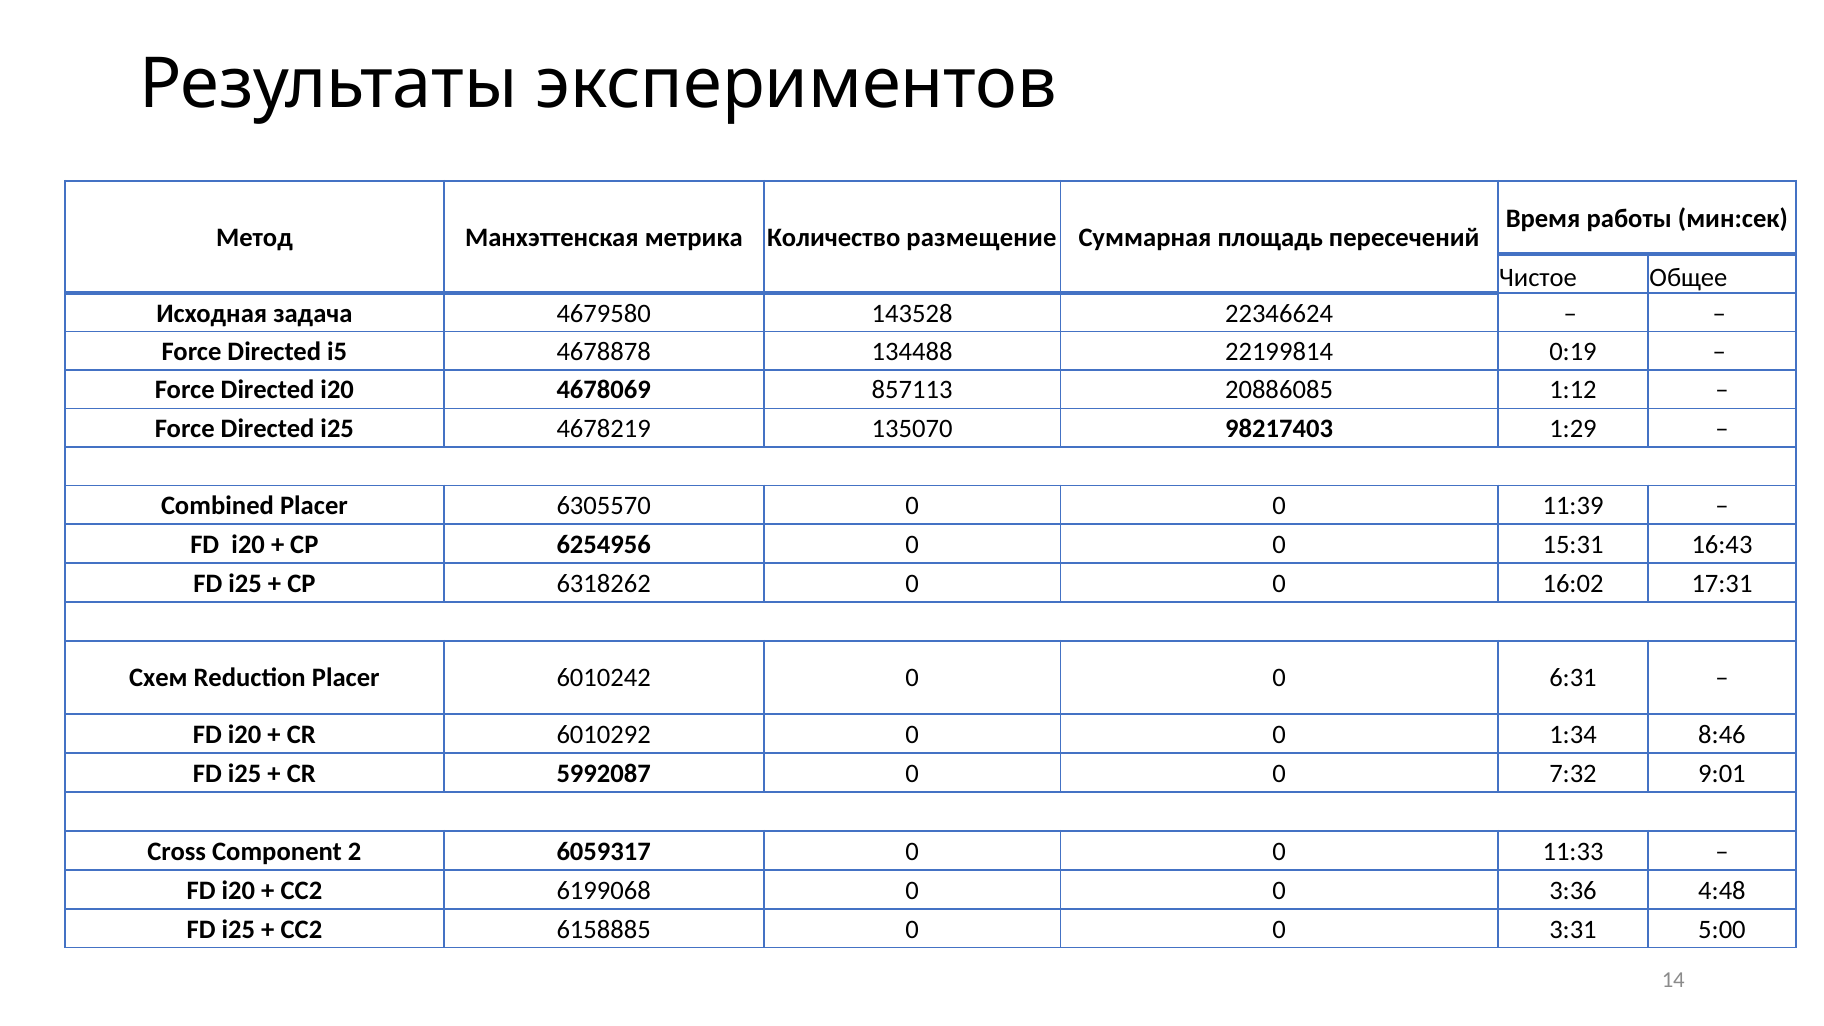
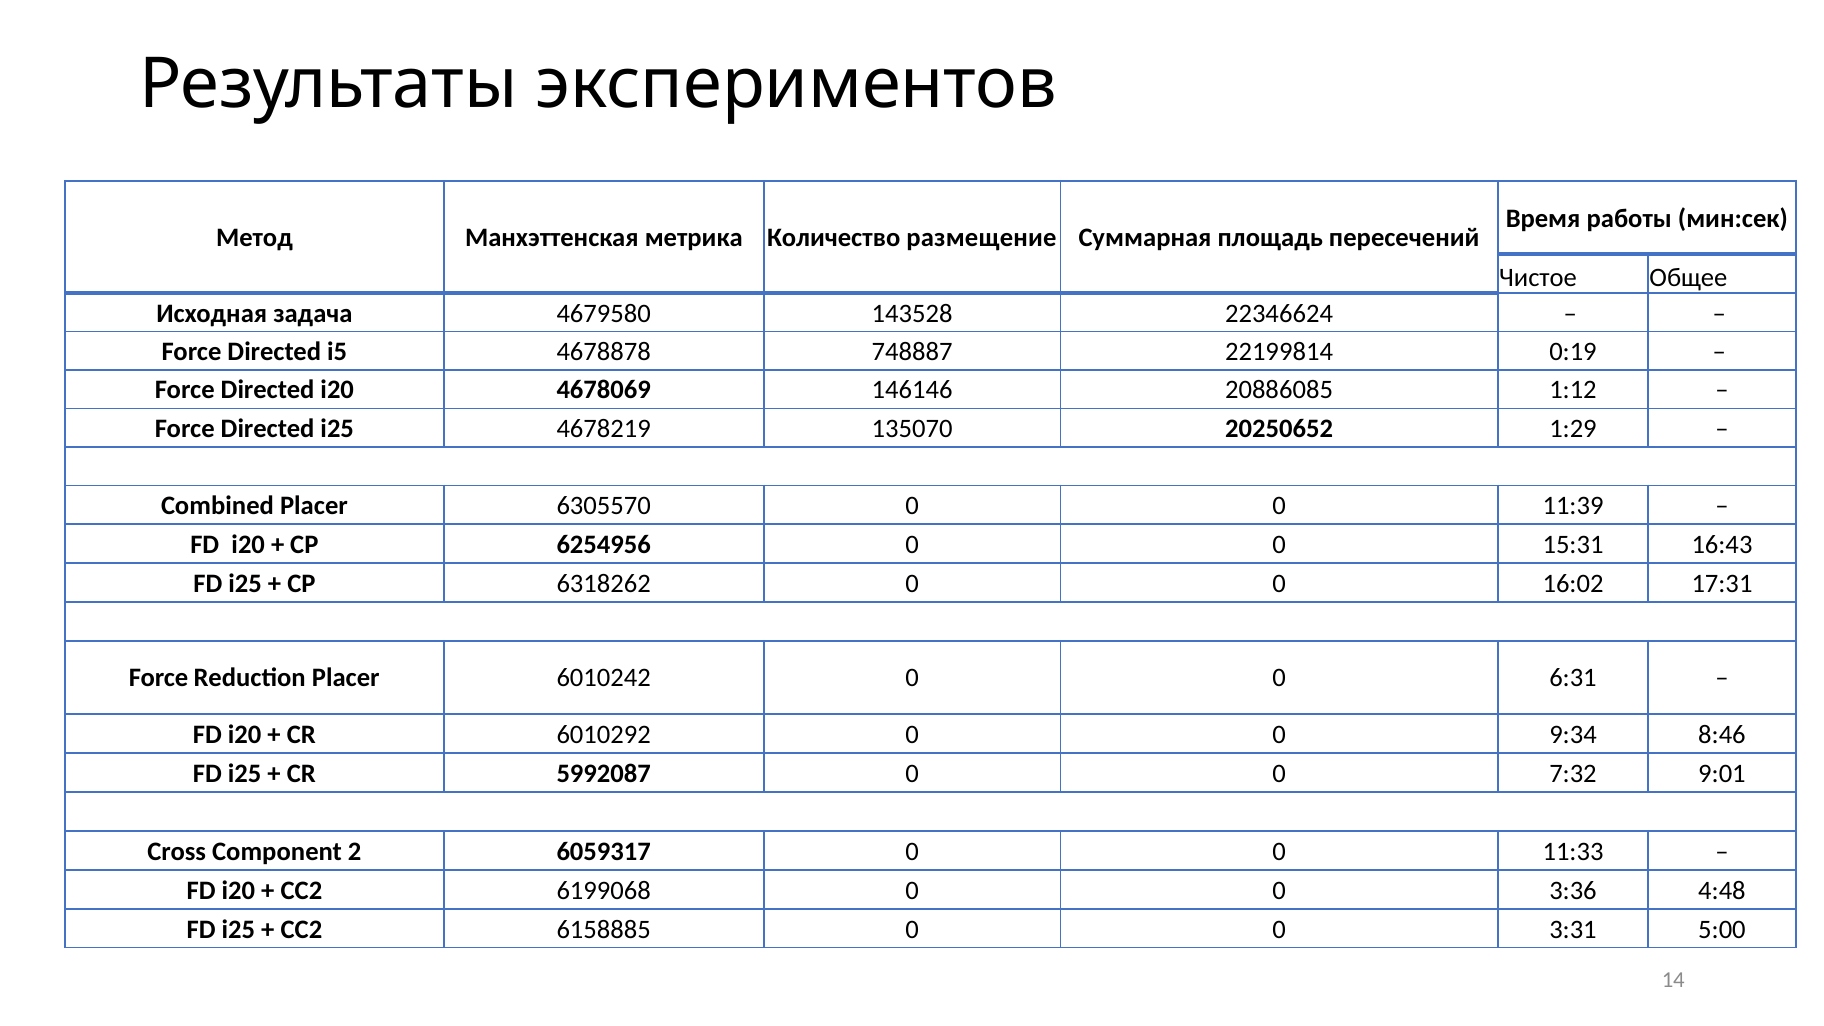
134488: 134488 -> 748887
857113: 857113 -> 146146
98217403: 98217403 -> 20250652
Схем at (158, 678): Схем -> Force
1:34: 1:34 -> 9:34
